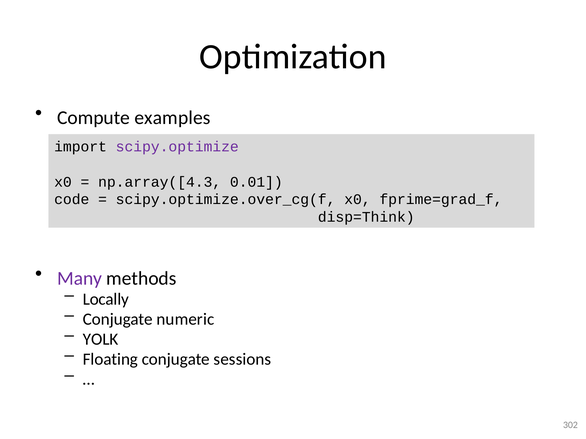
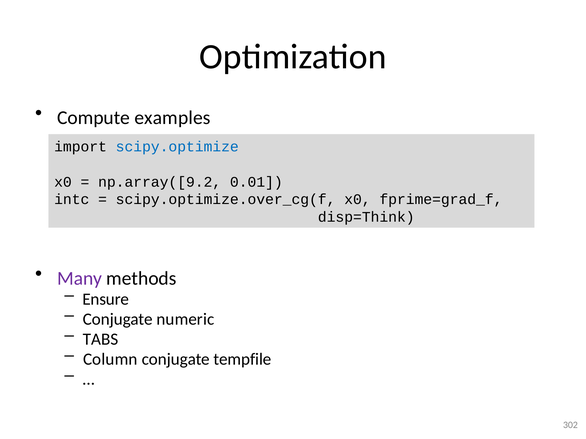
scipy.optimize colour: purple -> blue
np.array([4.3: np.array([4.3 -> np.array([9.2
code: code -> intc
Locally: Locally -> Ensure
YOLK: YOLK -> TABS
Floating: Floating -> Column
sessions: sessions -> tempfile
